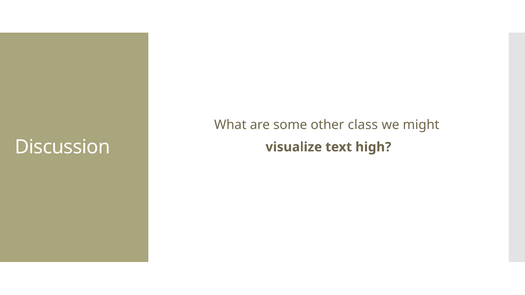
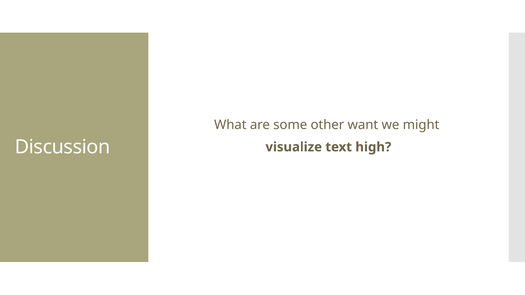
class: class -> want
